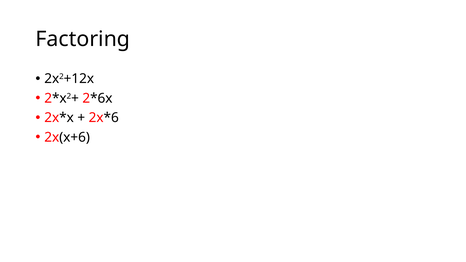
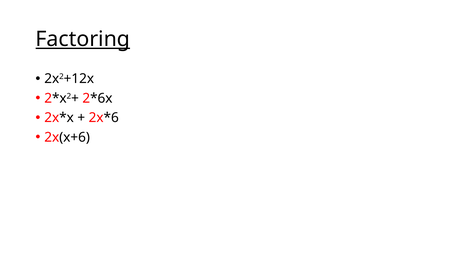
Factoring underline: none -> present
